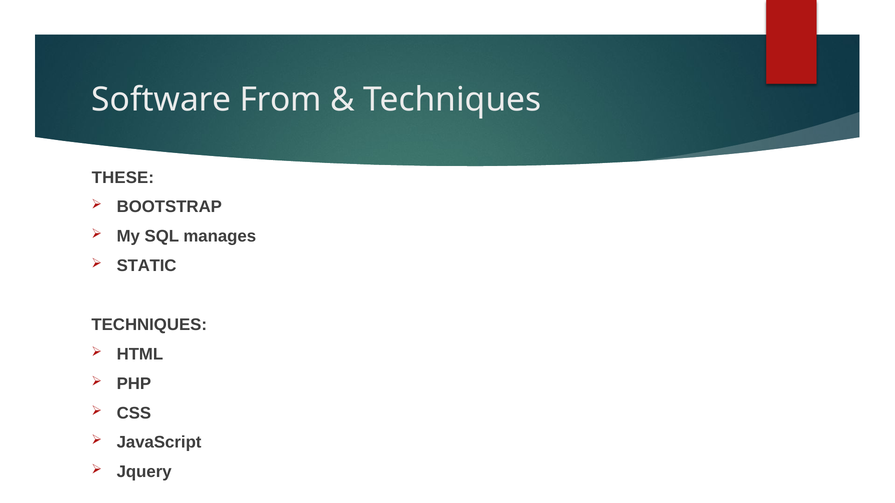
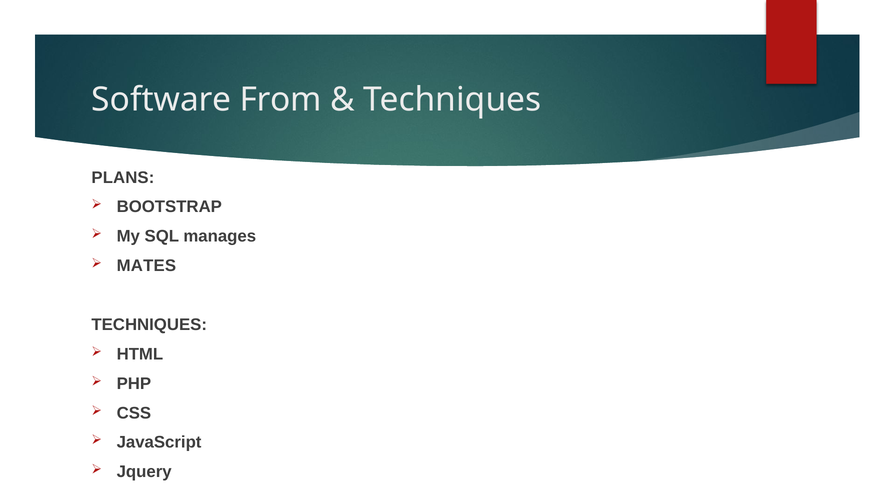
THESE: THESE -> PLANS
STATIC: STATIC -> MATES
